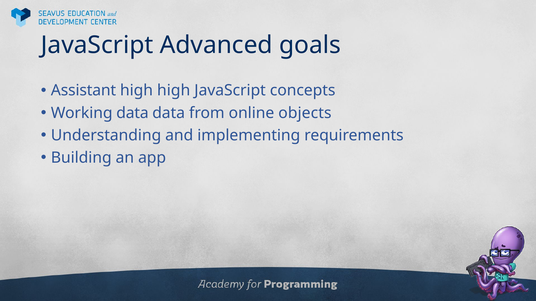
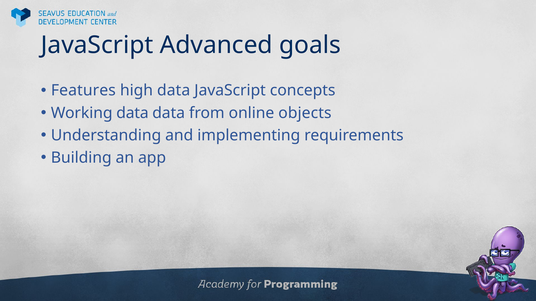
Assistant: Assistant -> Features
high high: high -> data
